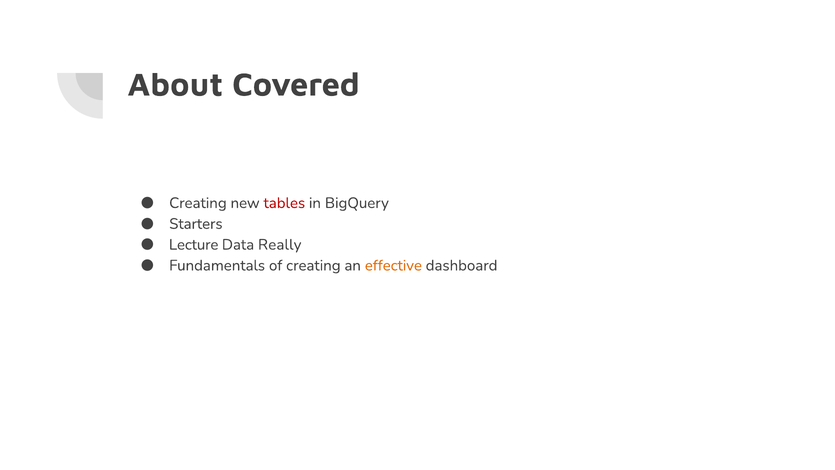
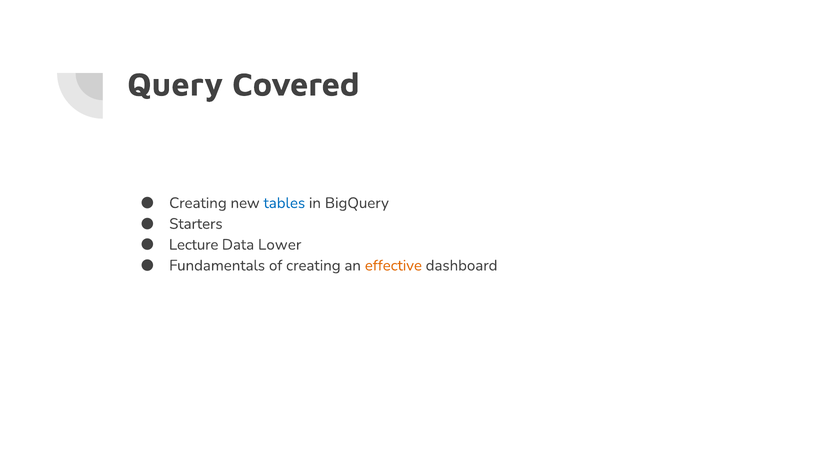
About: About -> Query
tables colour: red -> blue
Really: Really -> Lower
